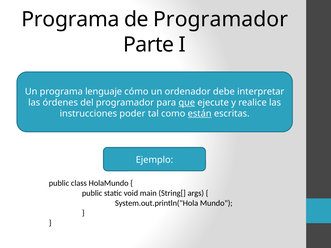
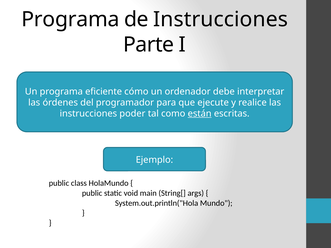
de Programador: Programador -> Instrucciones
lenguaje: lenguaje -> eficiente
que underline: present -> none
